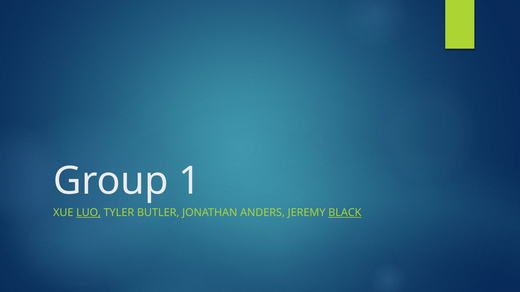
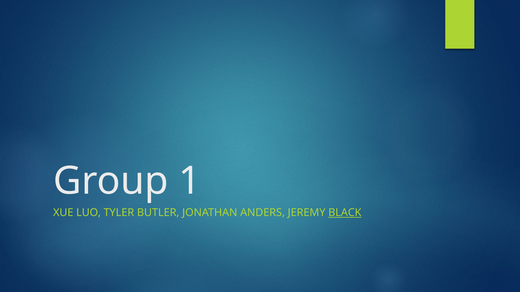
LUO underline: present -> none
